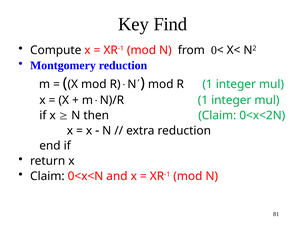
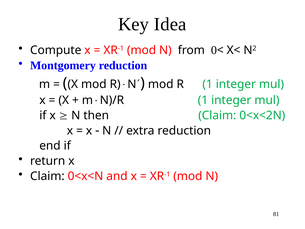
Find: Find -> Idea
